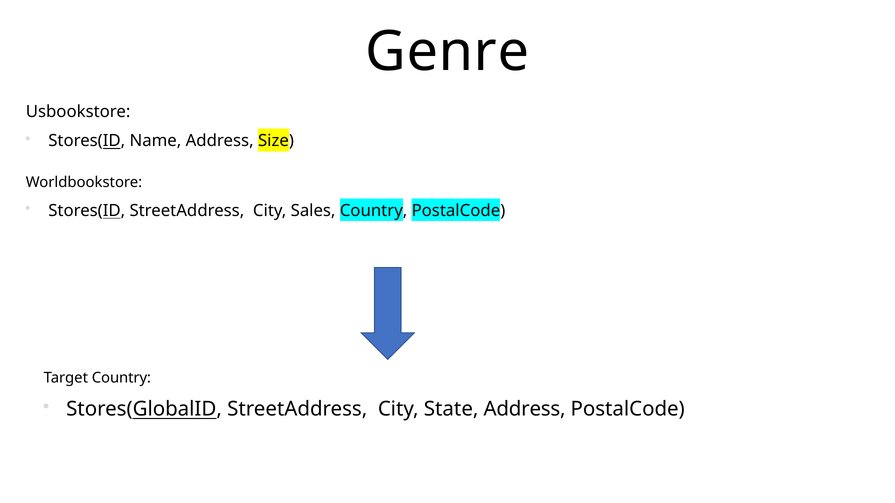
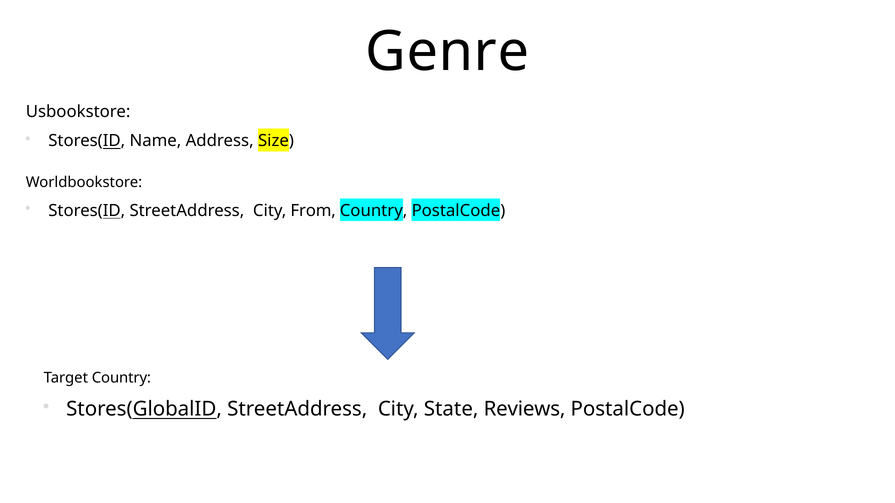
Sales: Sales -> From
State Address: Address -> Reviews
